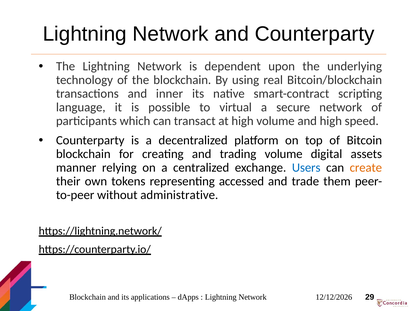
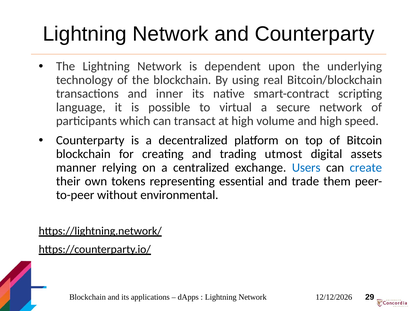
trading volume: volume -> utmost
create colour: orange -> blue
accessed: accessed -> essential
administrative: administrative -> environmental
